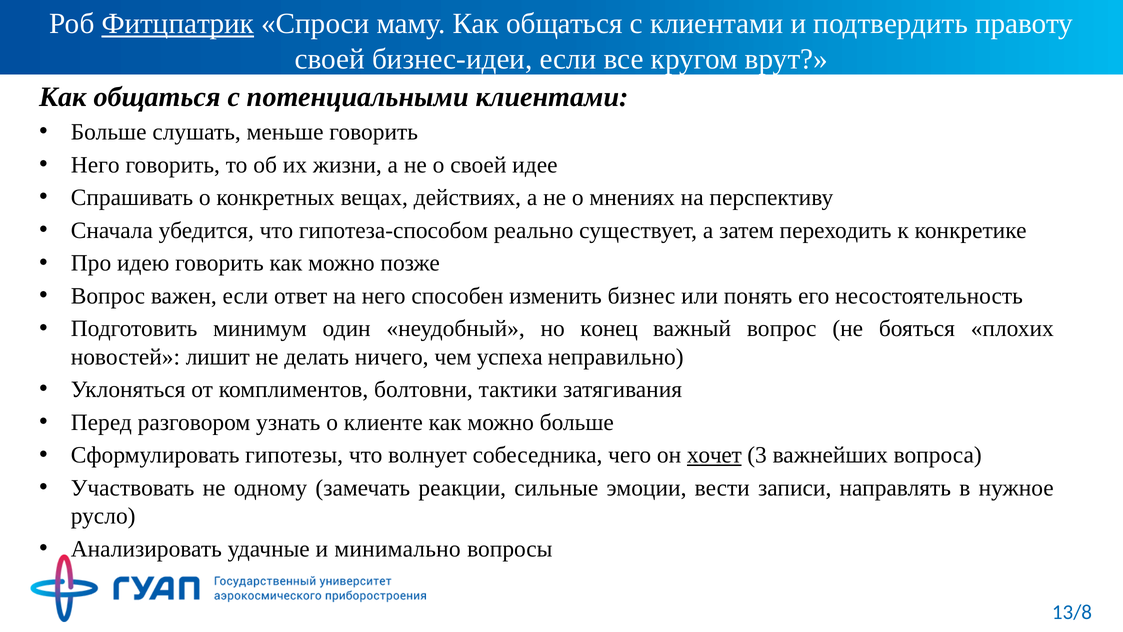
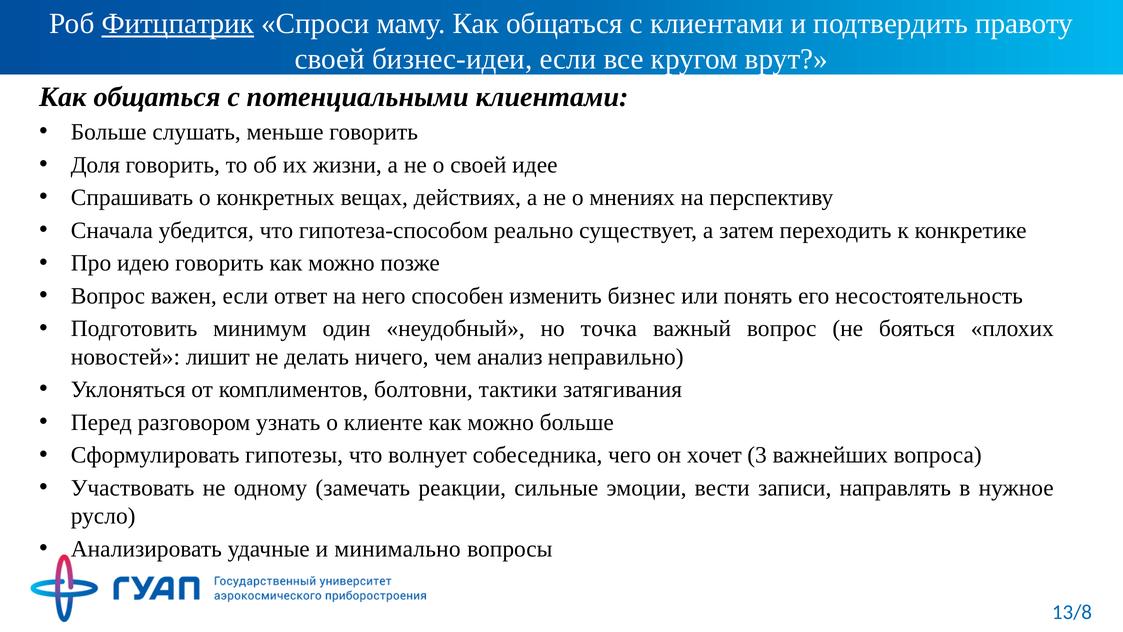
Него at (95, 165): Него -> Доля
конец: конец -> точка
успеха: успеха -> анализ
хочет underline: present -> none
